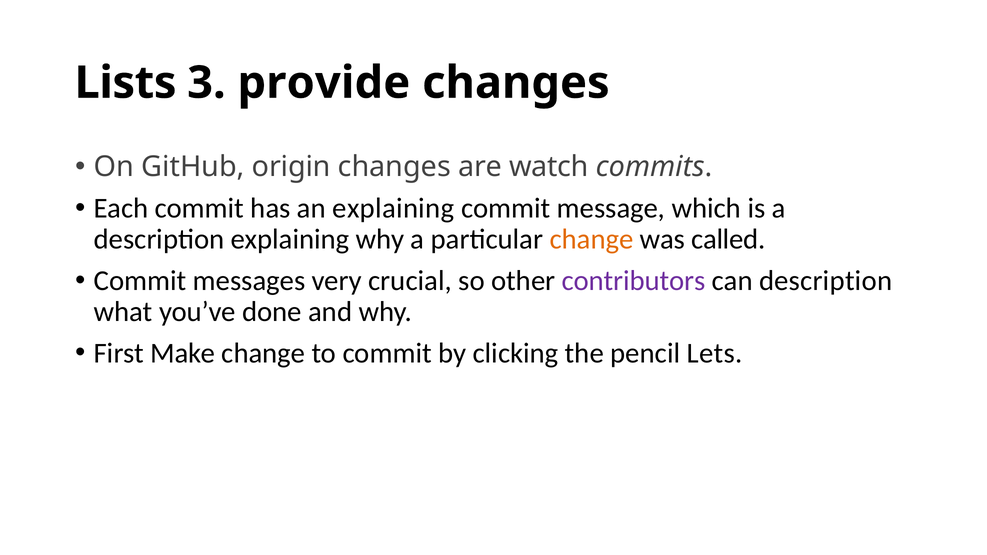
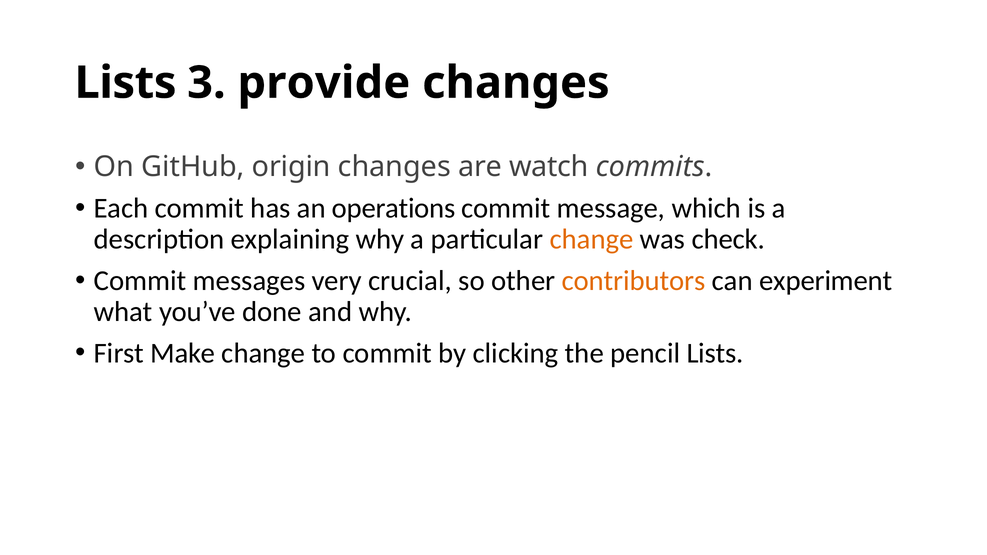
an explaining: explaining -> operations
called: called -> check
contributors colour: purple -> orange
can description: description -> experiment
pencil Lets: Lets -> Lists
